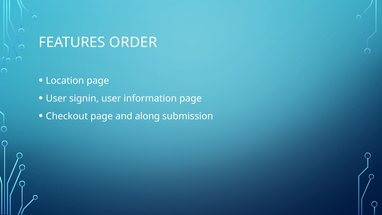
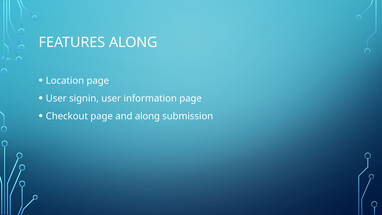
FEATURES ORDER: ORDER -> ALONG
